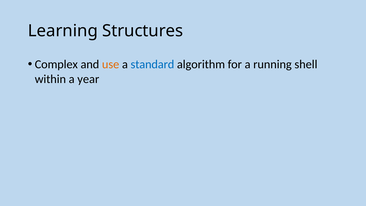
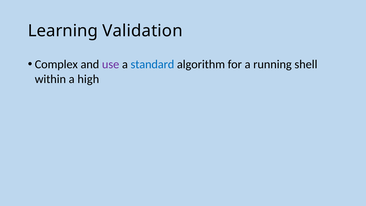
Structures: Structures -> Validation
use colour: orange -> purple
year: year -> high
